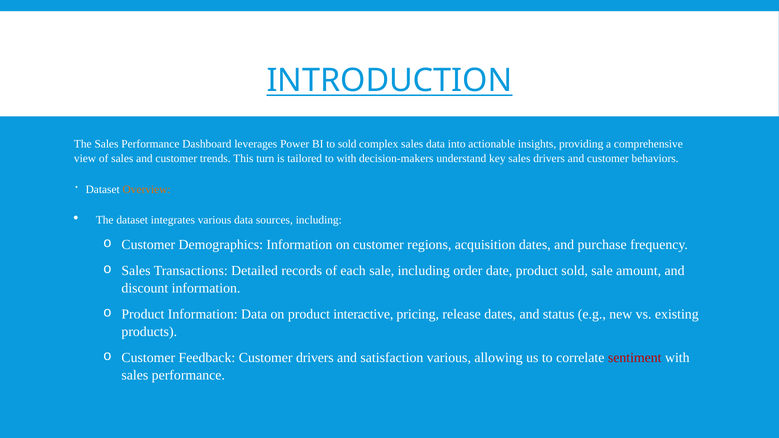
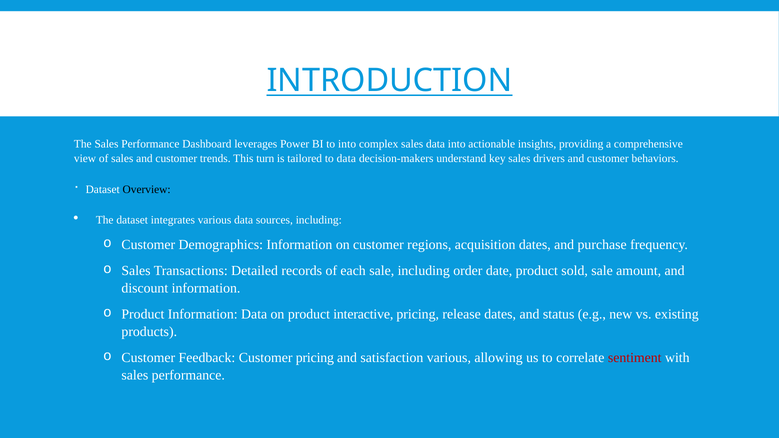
to sold: sold -> into
to with: with -> data
Overview colour: orange -> black
Customer drivers: drivers -> pricing
